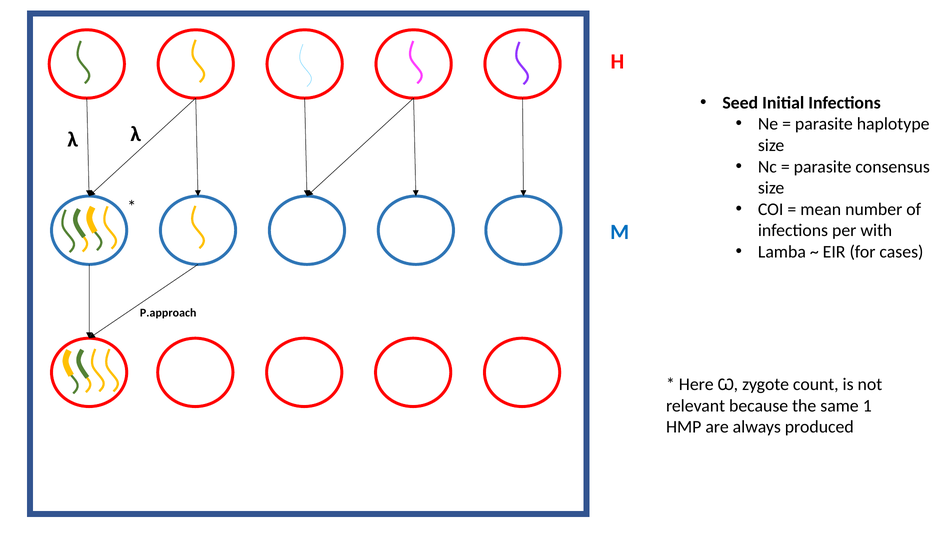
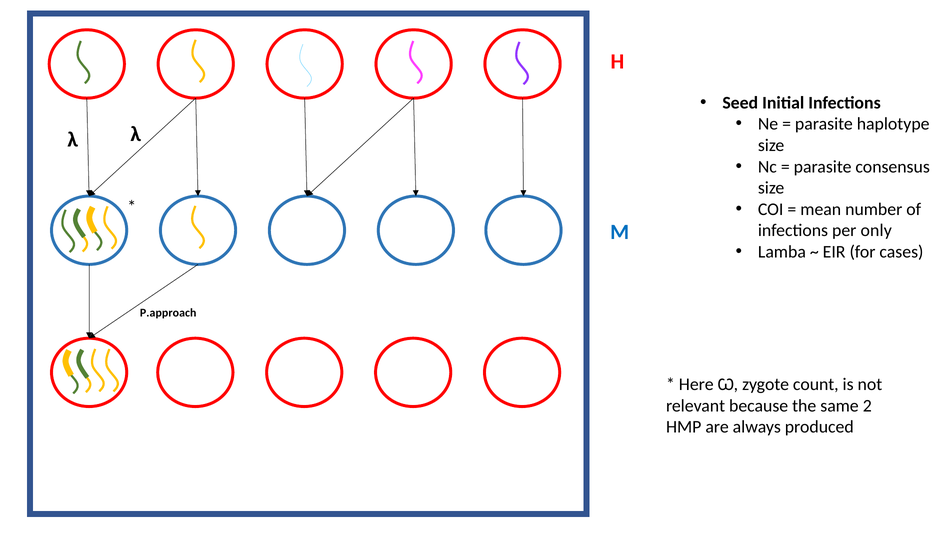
with: with -> only
1: 1 -> 2
